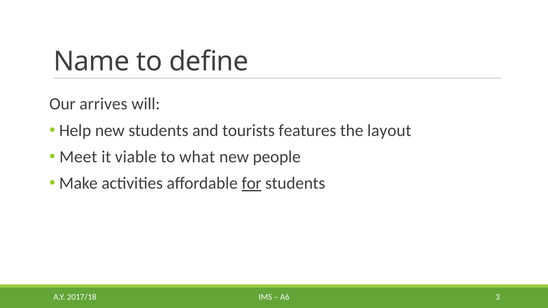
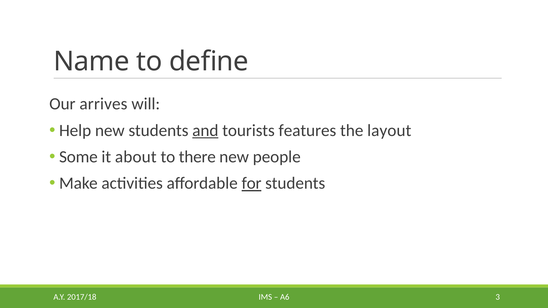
and underline: none -> present
Meet: Meet -> Some
viable: viable -> about
what: what -> there
